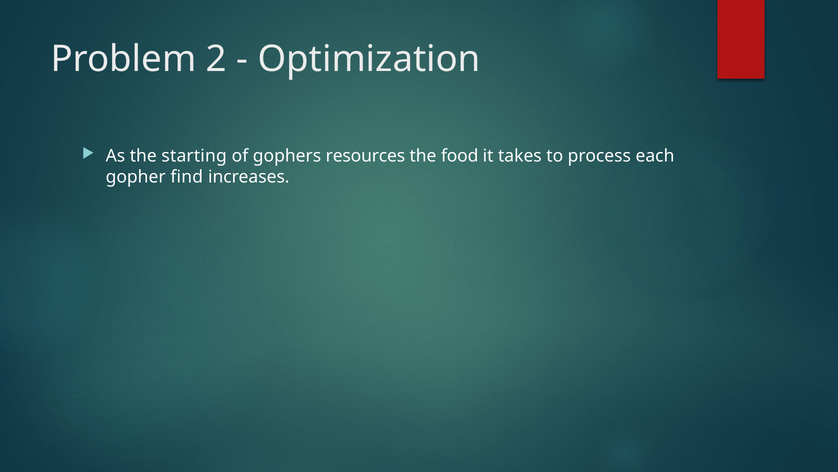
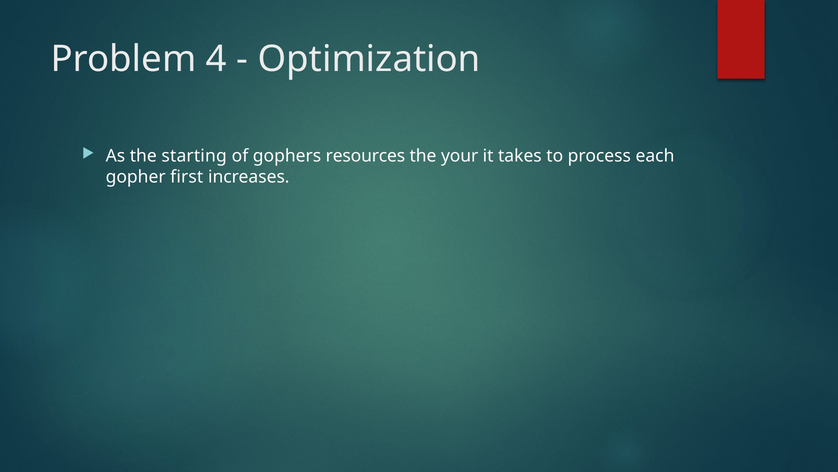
2: 2 -> 4
food: food -> your
find: find -> first
